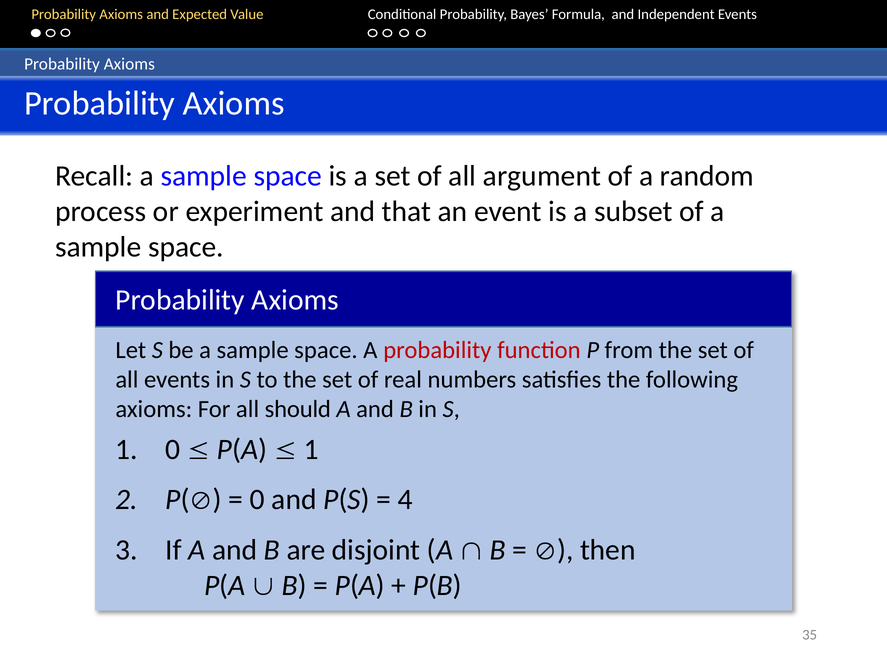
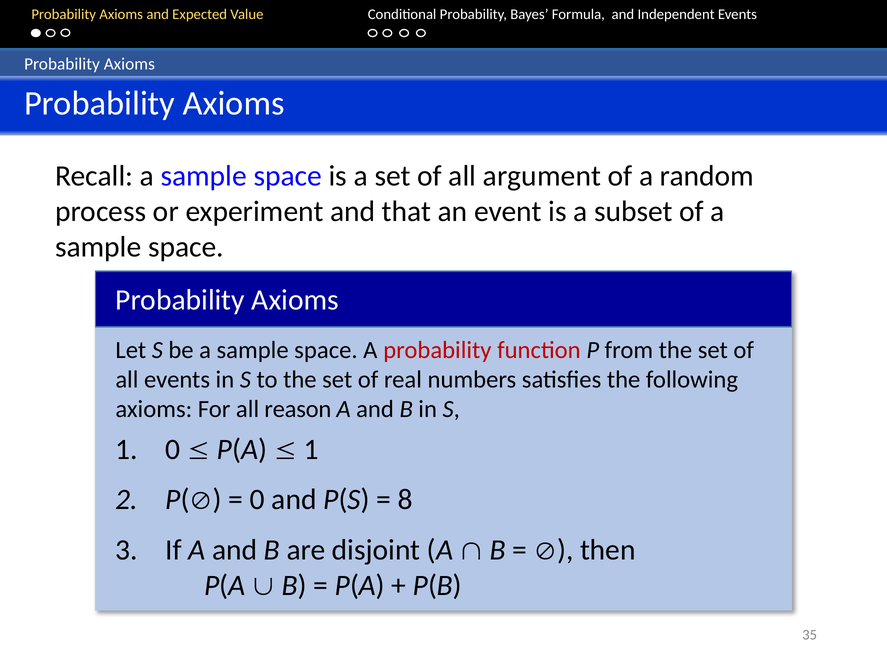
should: should -> reason
4: 4 -> 8
